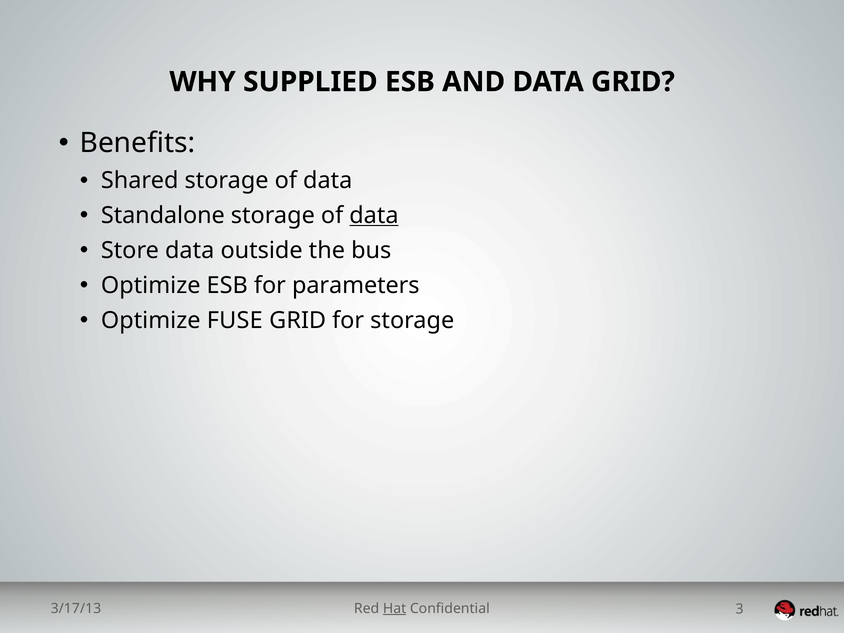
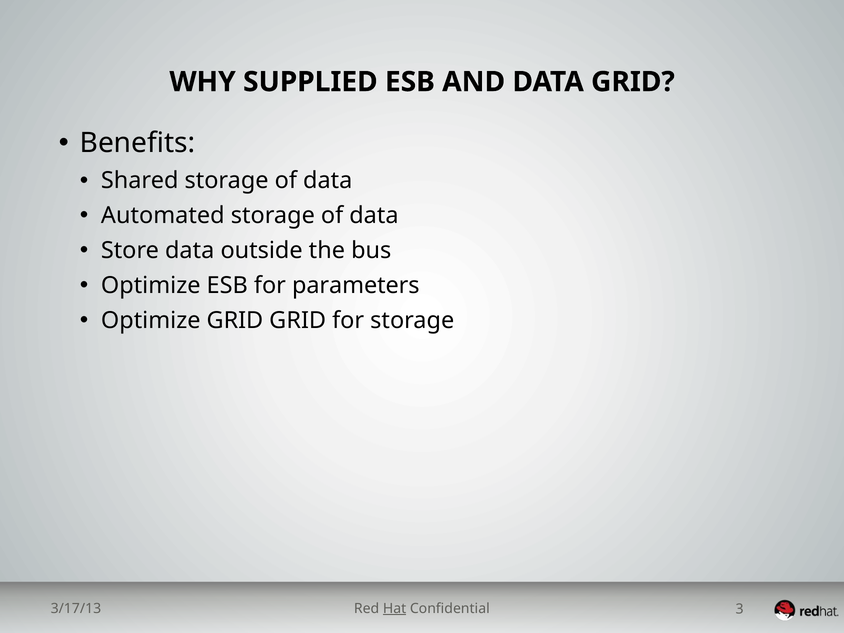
Standalone: Standalone -> Automated
data at (374, 215) underline: present -> none
Optimize FUSE: FUSE -> GRID
